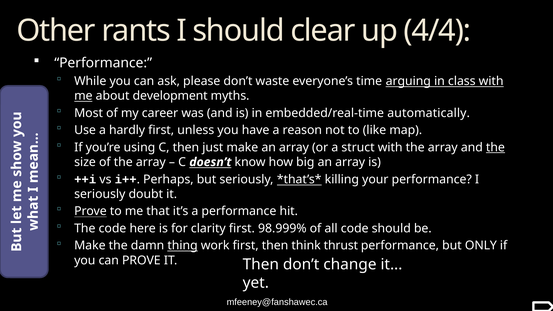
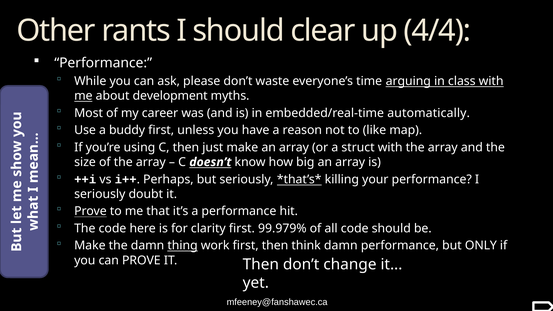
hardly: hardly -> buddy
the at (495, 147) underline: present -> none
98.999%: 98.999% -> 99.979%
think thrust: thrust -> damn
